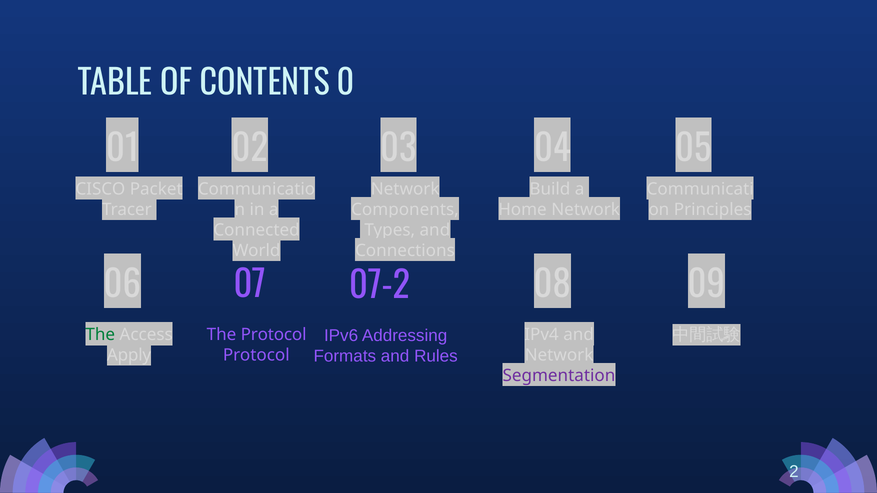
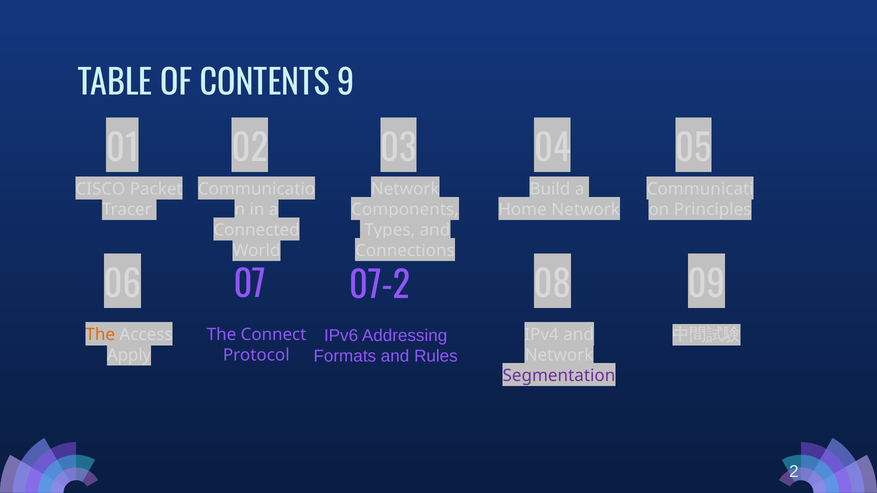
0: 0 -> 9
The at (100, 335) colour: green -> orange
The Protocol: Protocol -> Connect
